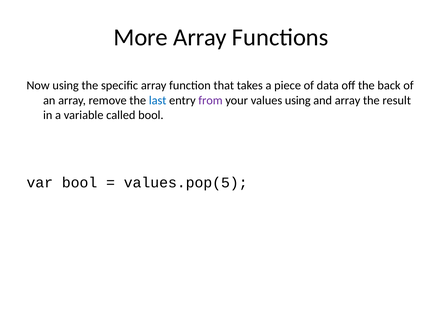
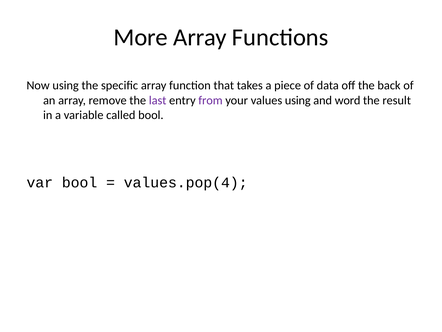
last colour: blue -> purple
and array: array -> word
values.pop(5: values.pop(5 -> values.pop(4
